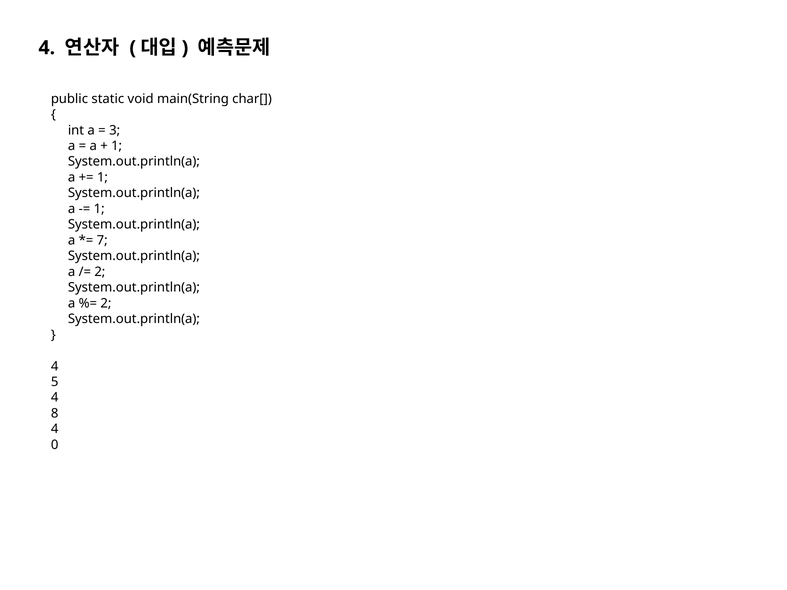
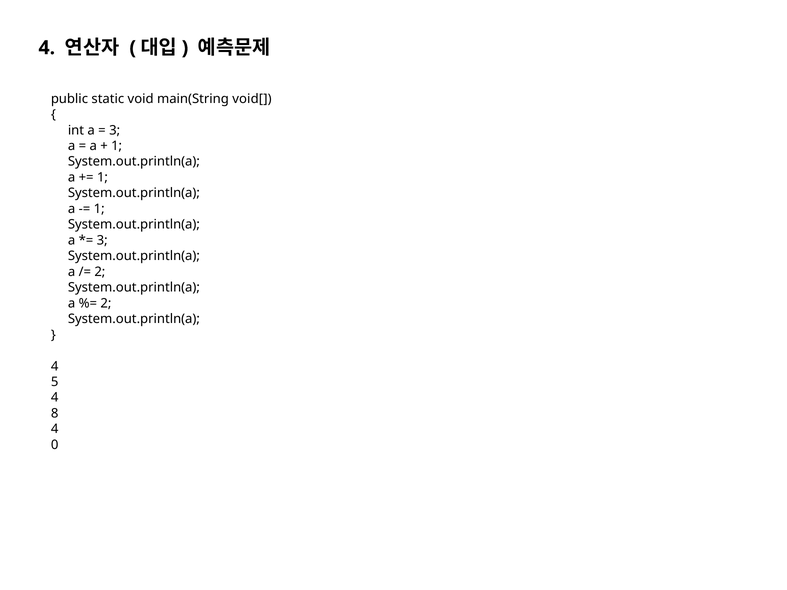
char[: char[ -> void[
7 at (102, 240): 7 -> 3
